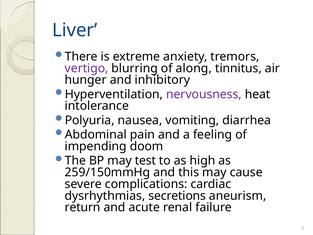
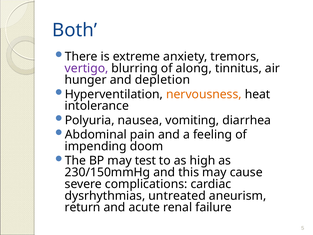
Liver: Liver -> Both
inhibitory: inhibitory -> depletion
nervousness colour: purple -> orange
259/150mmHg: 259/150mmHg -> 230/150mmHg
secretions: secretions -> untreated
